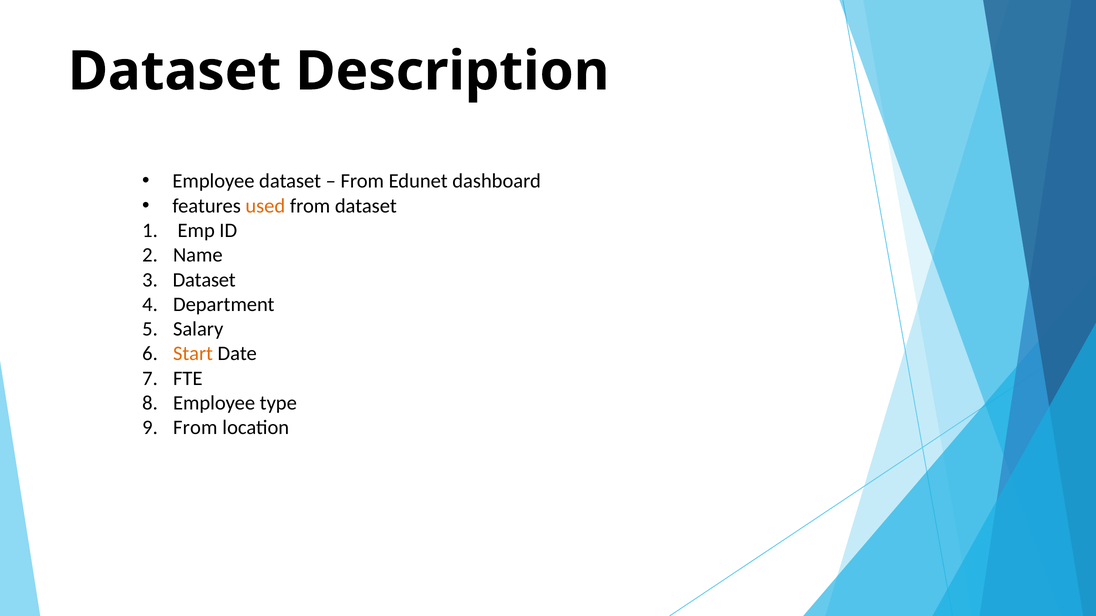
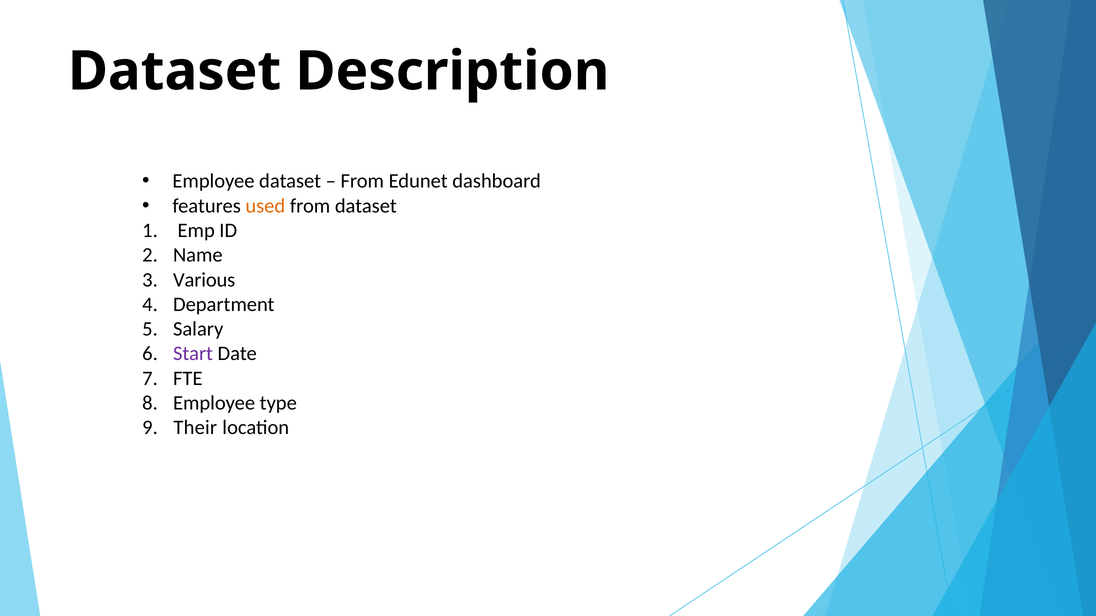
Dataset at (204, 280): Dataset -> Various
Start colour: orange -> purple
From at (195, 428): From -> Their
